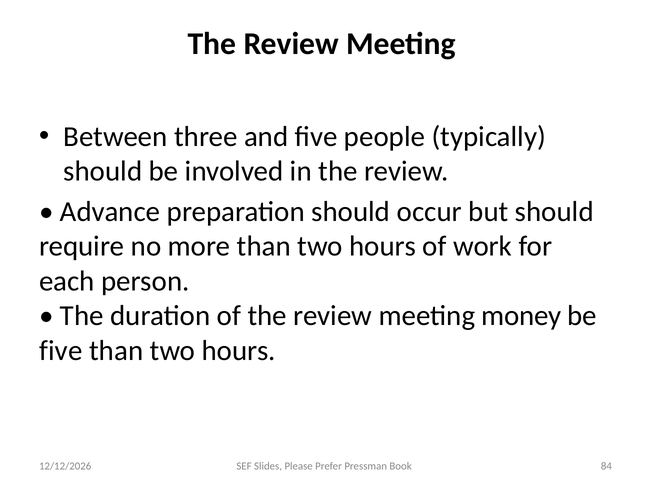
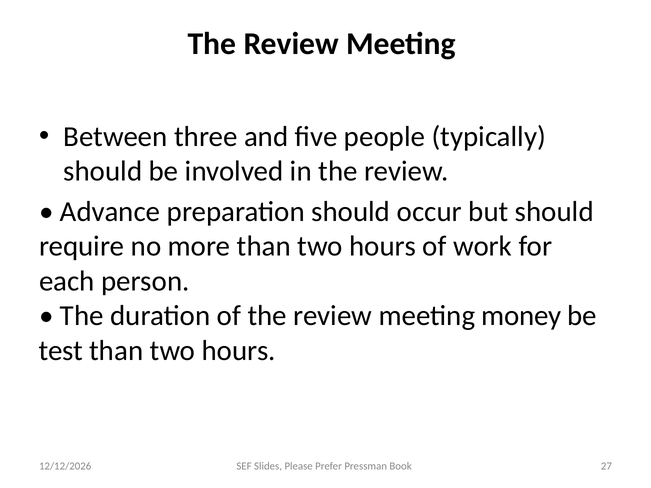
five at (61, 351): five -> test
84: 84 -> 27
